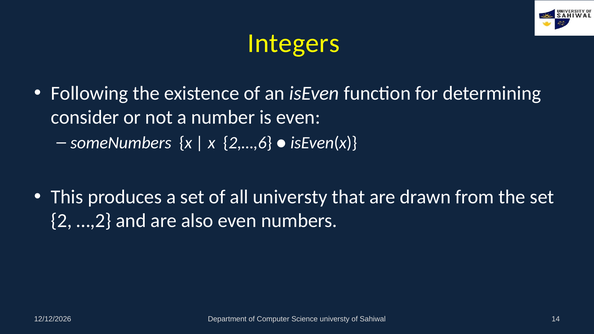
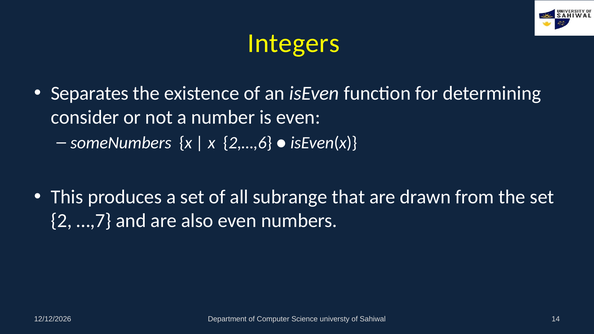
Following: Following -> Separates
all universty: universty -> subrange
…,2: …,2 -> …,7
